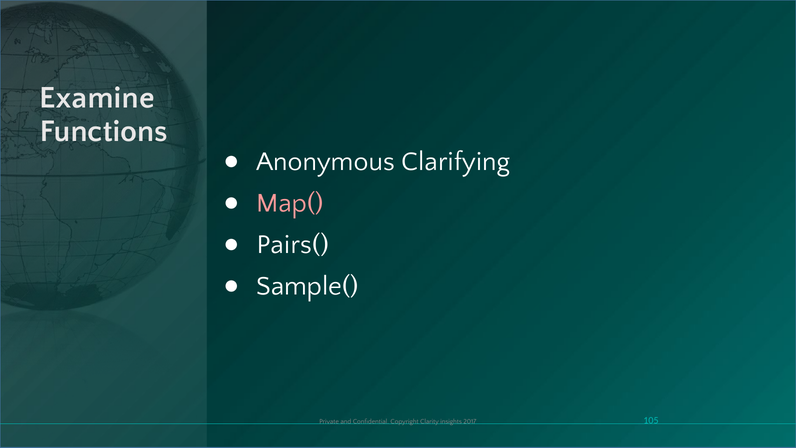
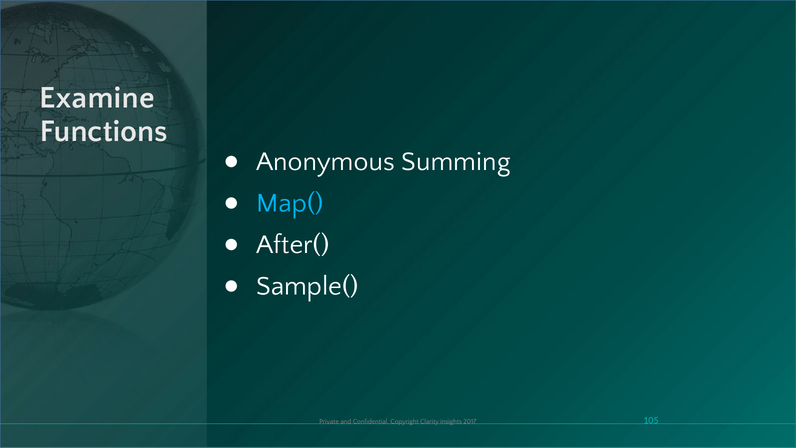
Clarifying: Clarifying -> Summing
Map( colour: pink -> light blue
Pairs(: Pairs( -> After(
